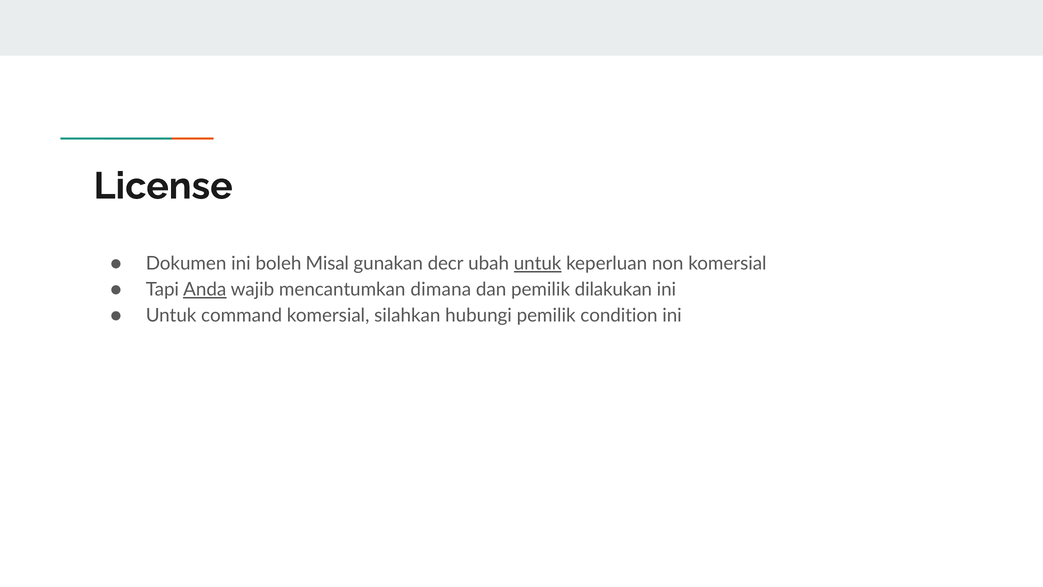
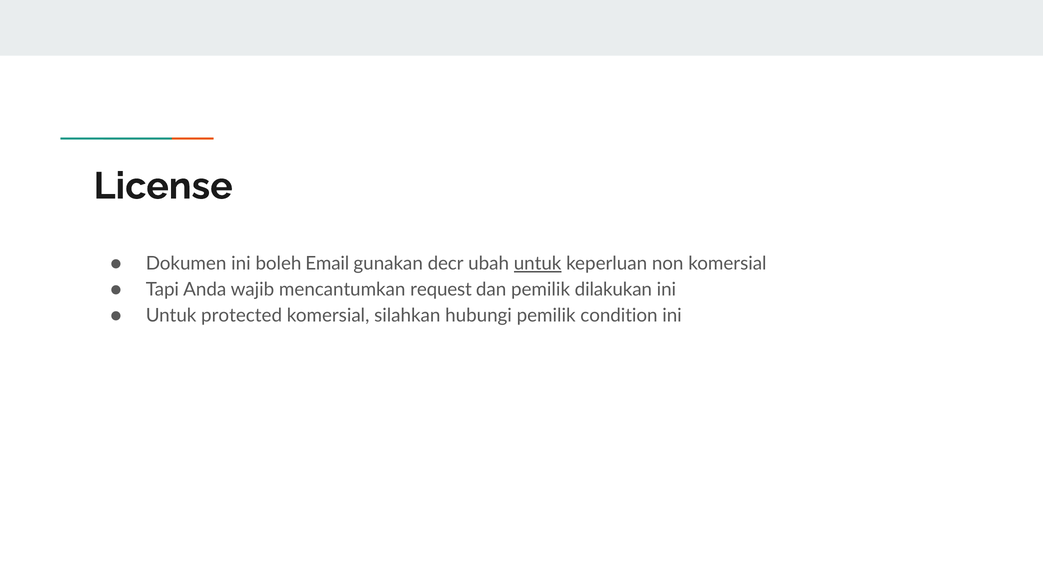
Misal: Misal -> Email
Anda underline: present -> none
dimana: dimana -> request
command: command -> protected
